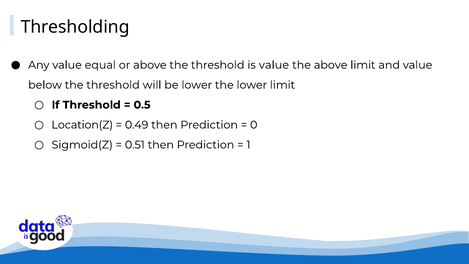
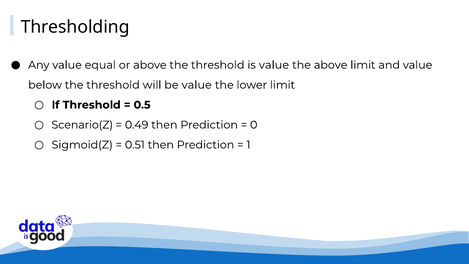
be lower: lower -> value
Location(Z: Location(Z -> Scenario(Z
